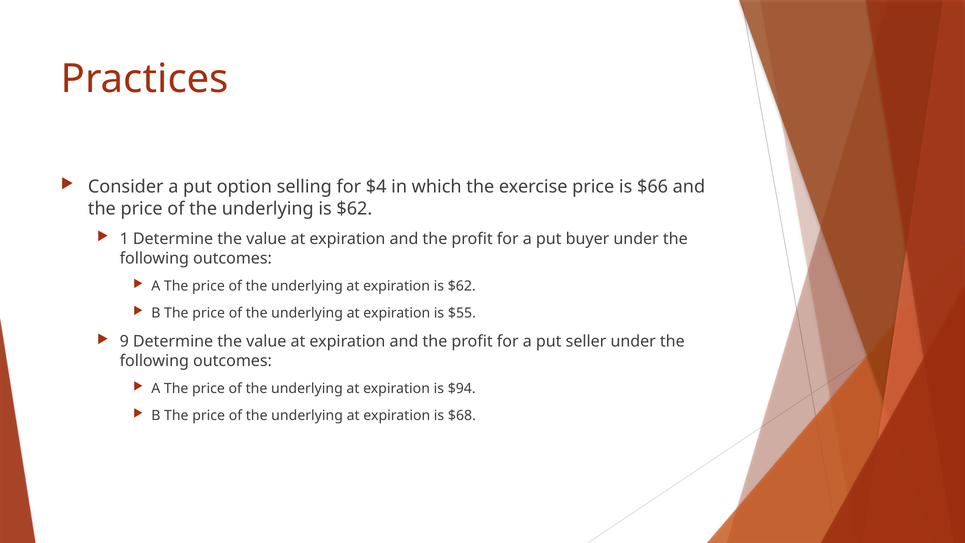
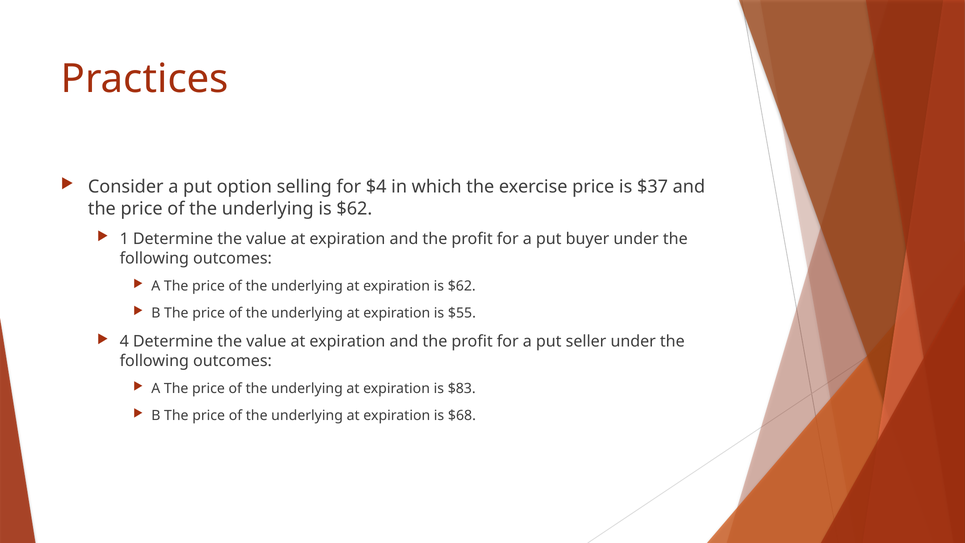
$66: $66 -> $37
9: 9 -> 4
$94: $94 -> $83
